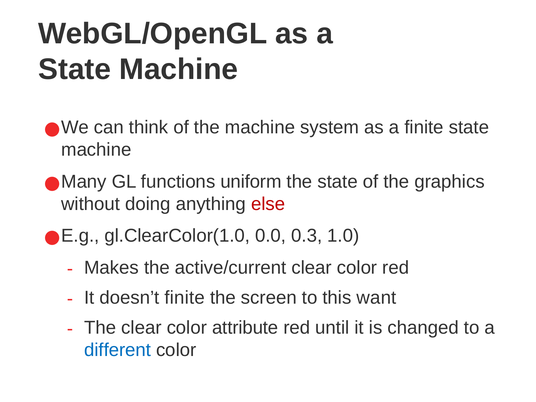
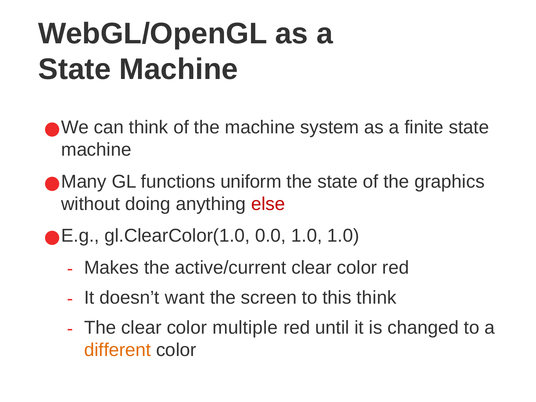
0.0 0.3: 0.3 -> 1.0
doesn’t finite: finite -> want
this want: want -> think
attribute: attribute -> multiple
different colour: blue -> orange
